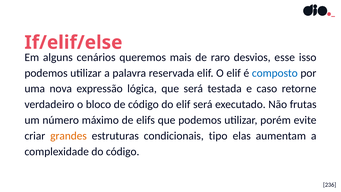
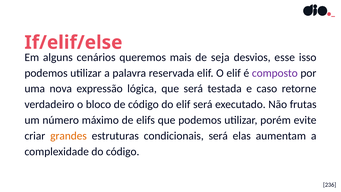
raro: raro -> seja
composto colour: blue -> purple
condicionais tipo: tipo -> será
